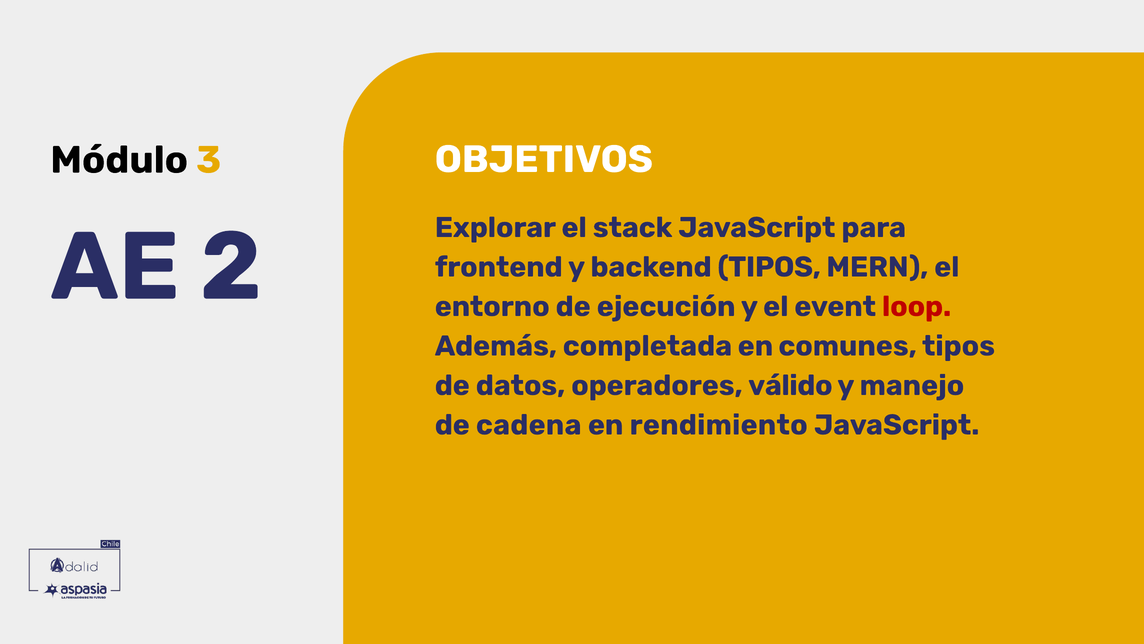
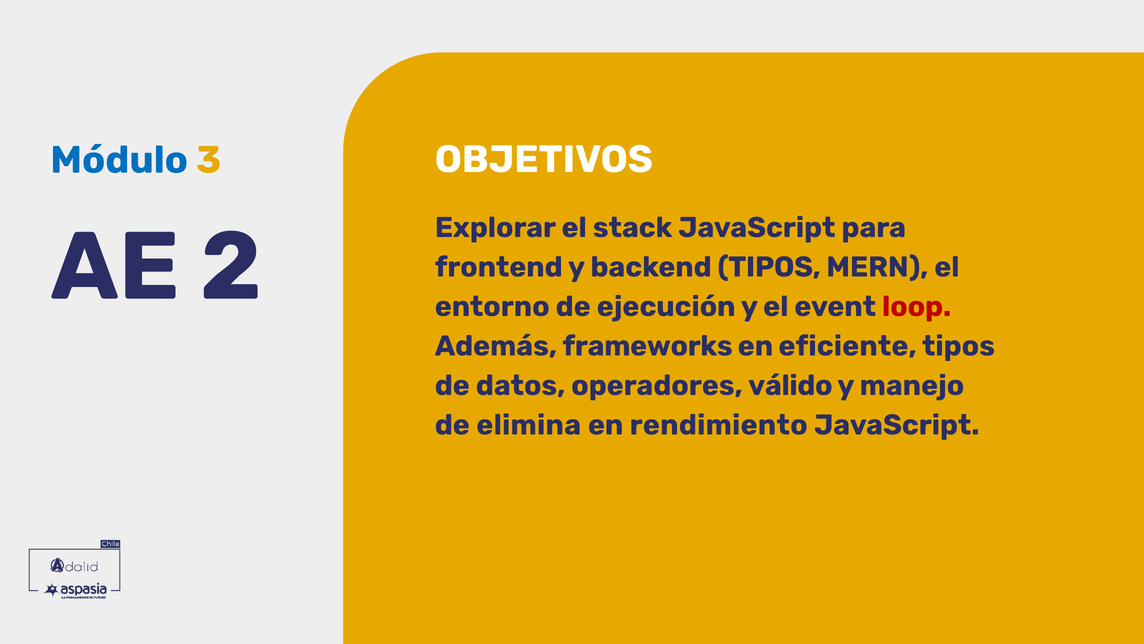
Módulo colour: black -> blue
completada: completada -> frameworks
comunes: comunes -> eficiente
cadena: cadena -> elimina
